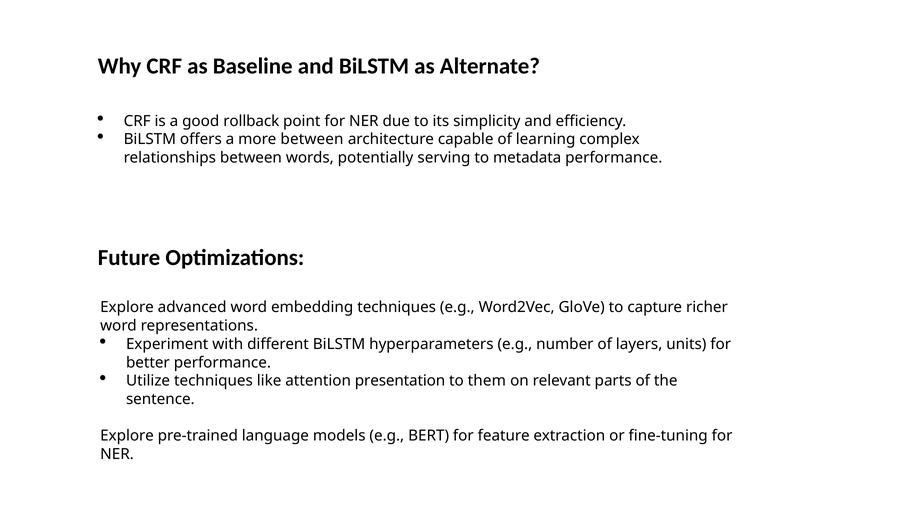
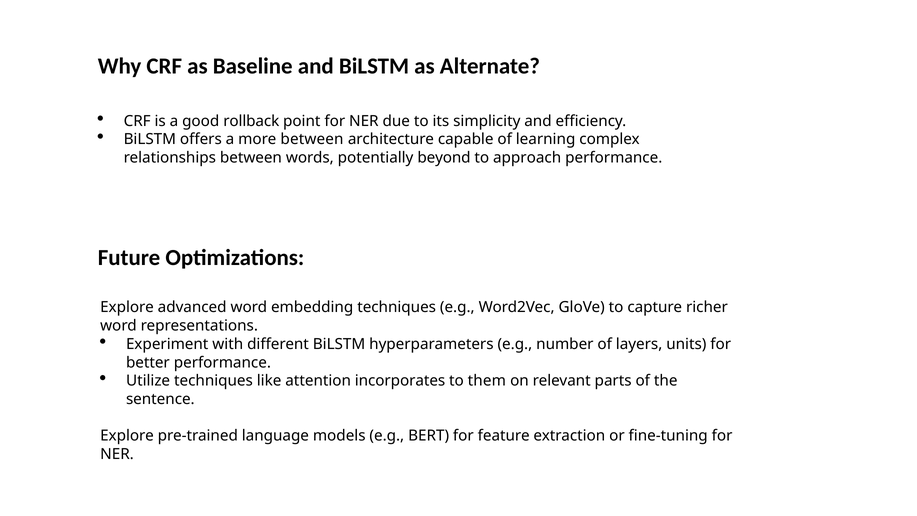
serving: serving -> beyond
metadata: metadata -> approach
presentation: presentation -> incorporates
